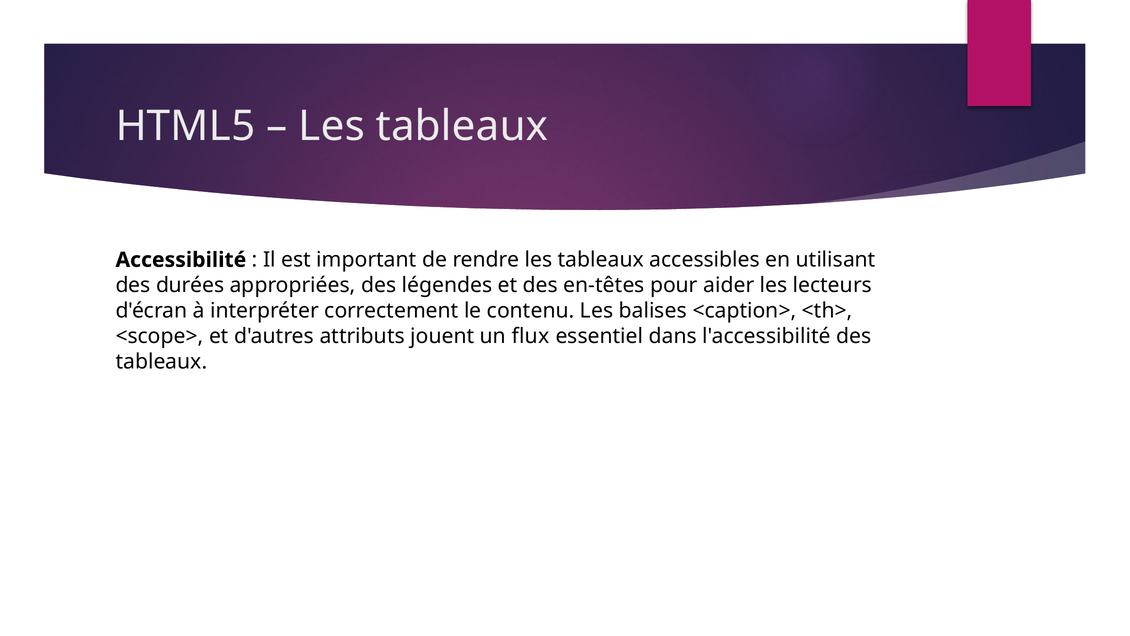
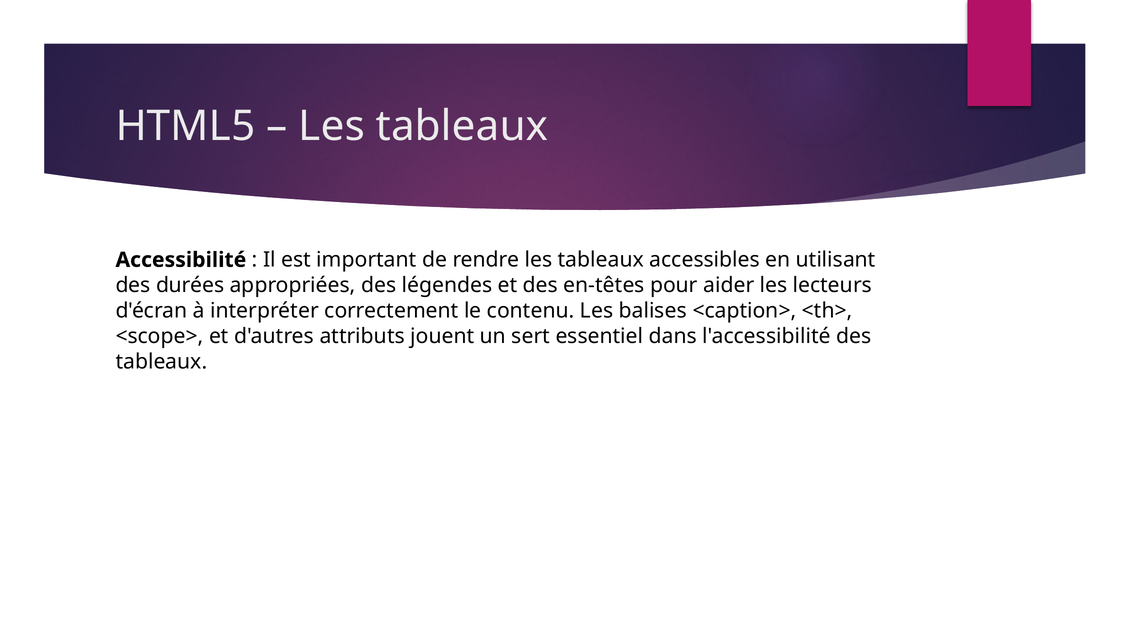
flux: flux -> sert
